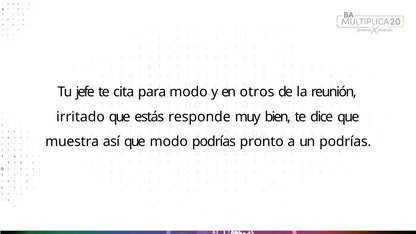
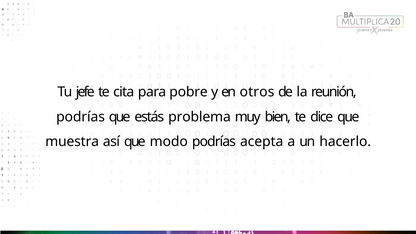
para modo: modo -> pobre
irritado at (80, 117): irritado -> podrías
responde: responde -> problema
pronto: pronto -> acepta
un podrías: podrías -> hacerlo
